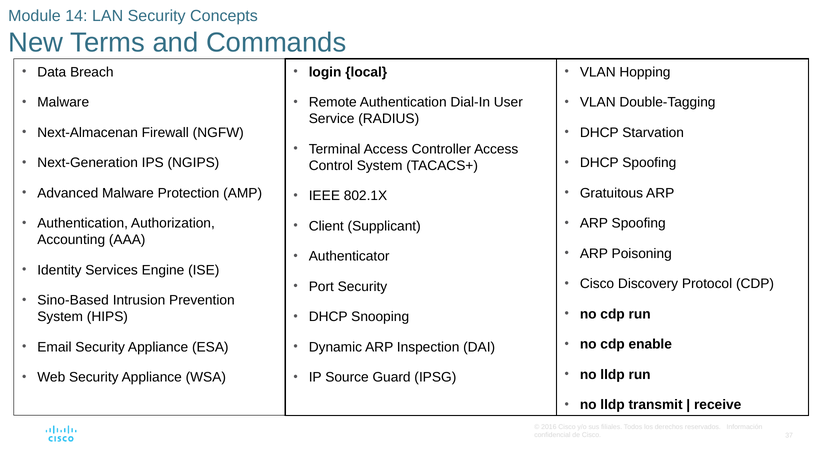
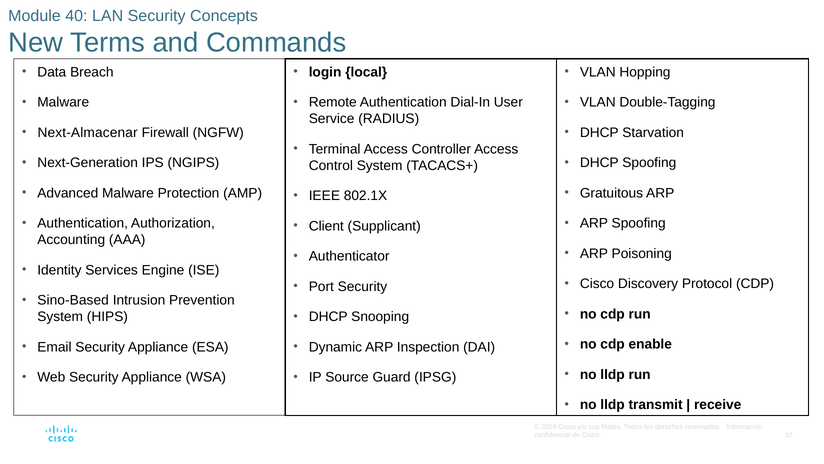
14: 14 -> 40
Next-Almacenan: Next-Almacenan -> Next-Almacenar
